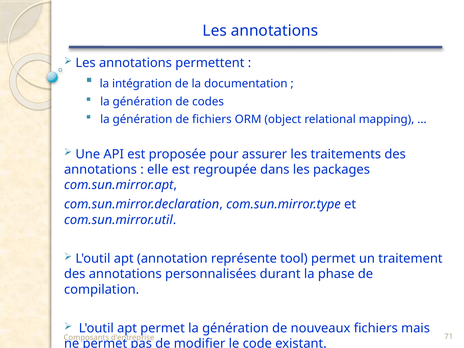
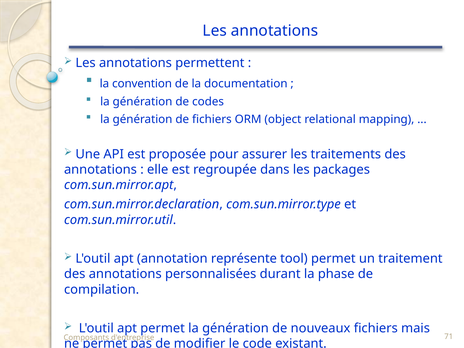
intégration: intégration -> convention
